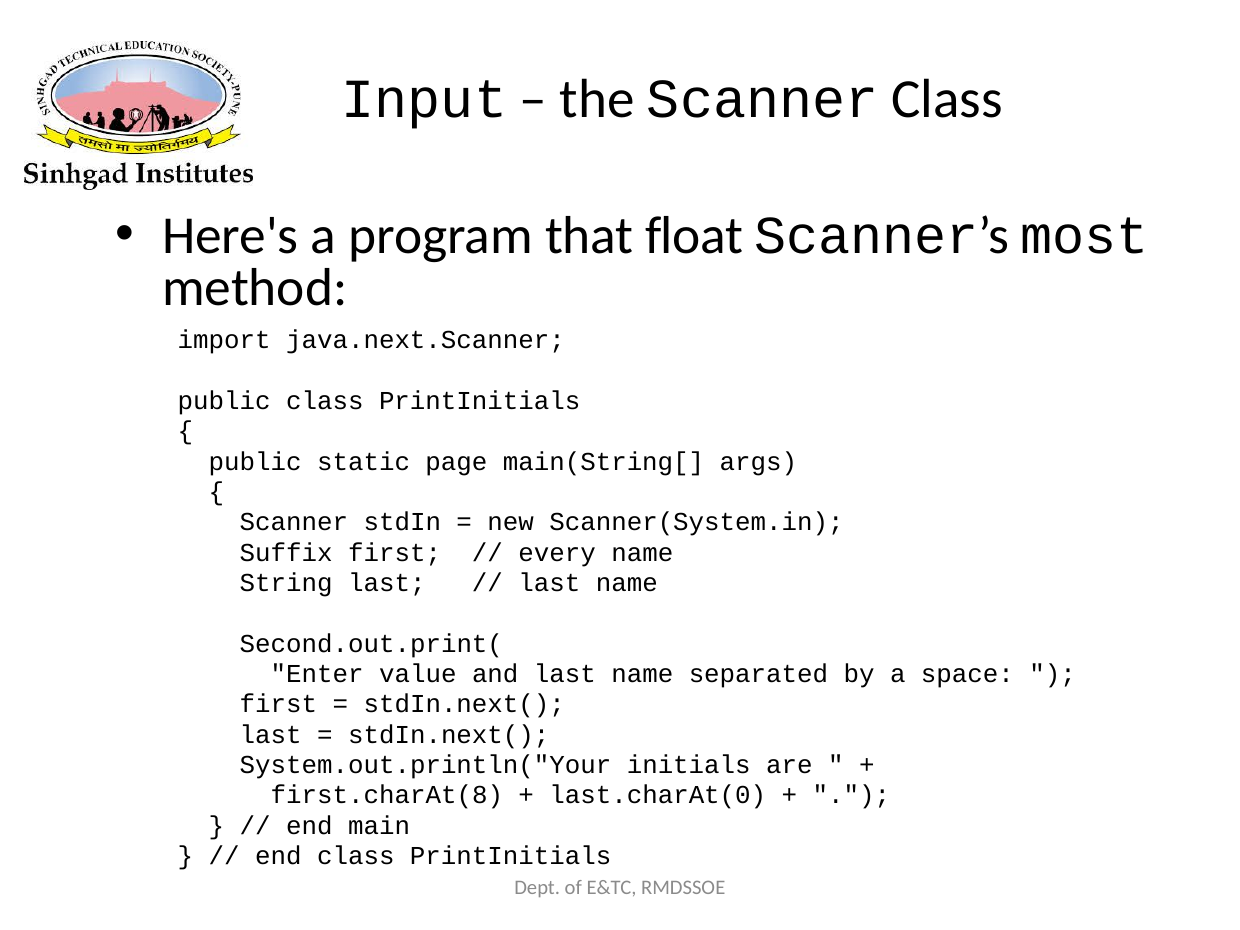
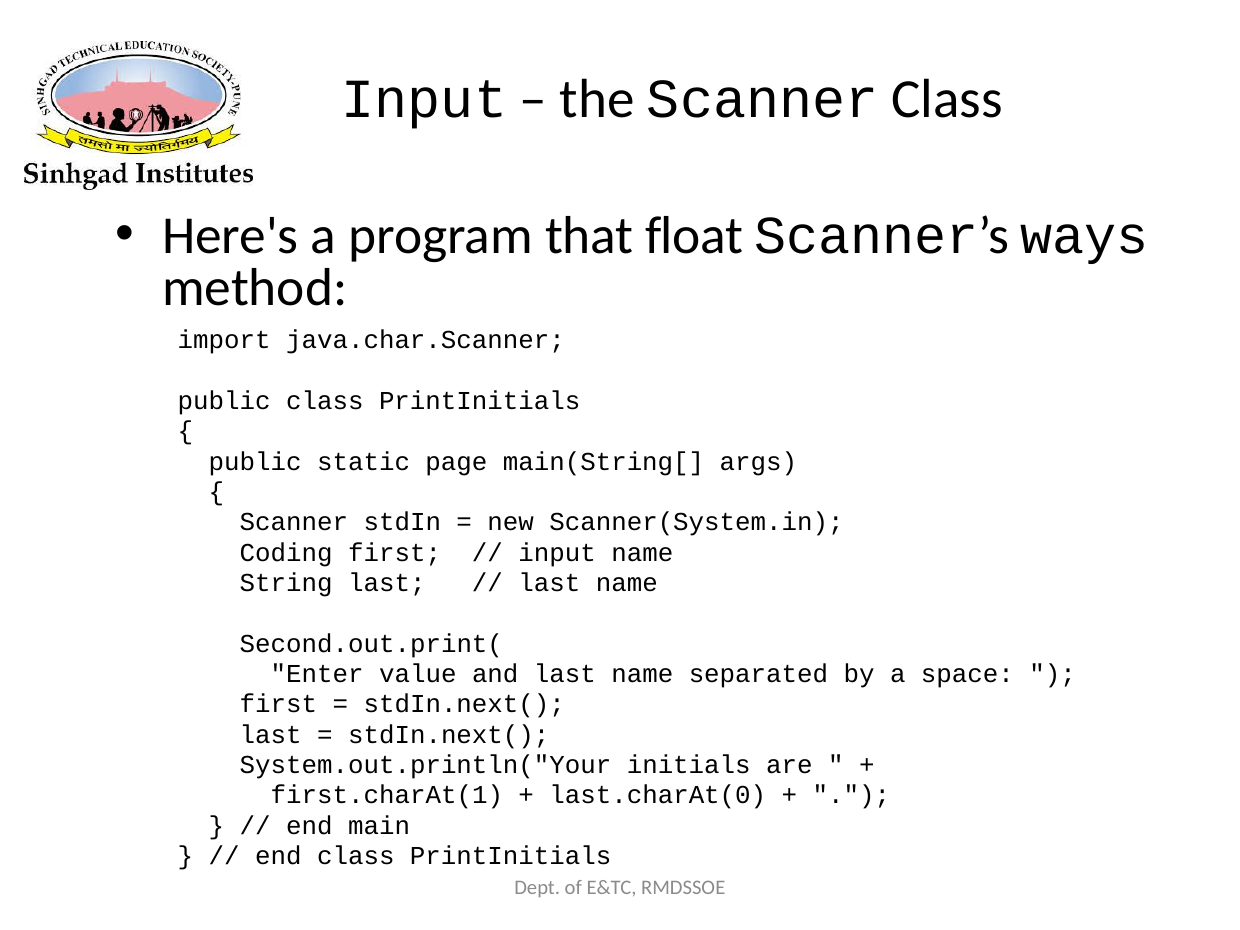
most: most -> ways
java.next.Scanner: java.next.Scanner -> java.char.Scanner
Suffix: Suffix -> Coding
every at (557, 553): every -> input
first.charAt(8: first.charAt(8 -> first.charAt(1
